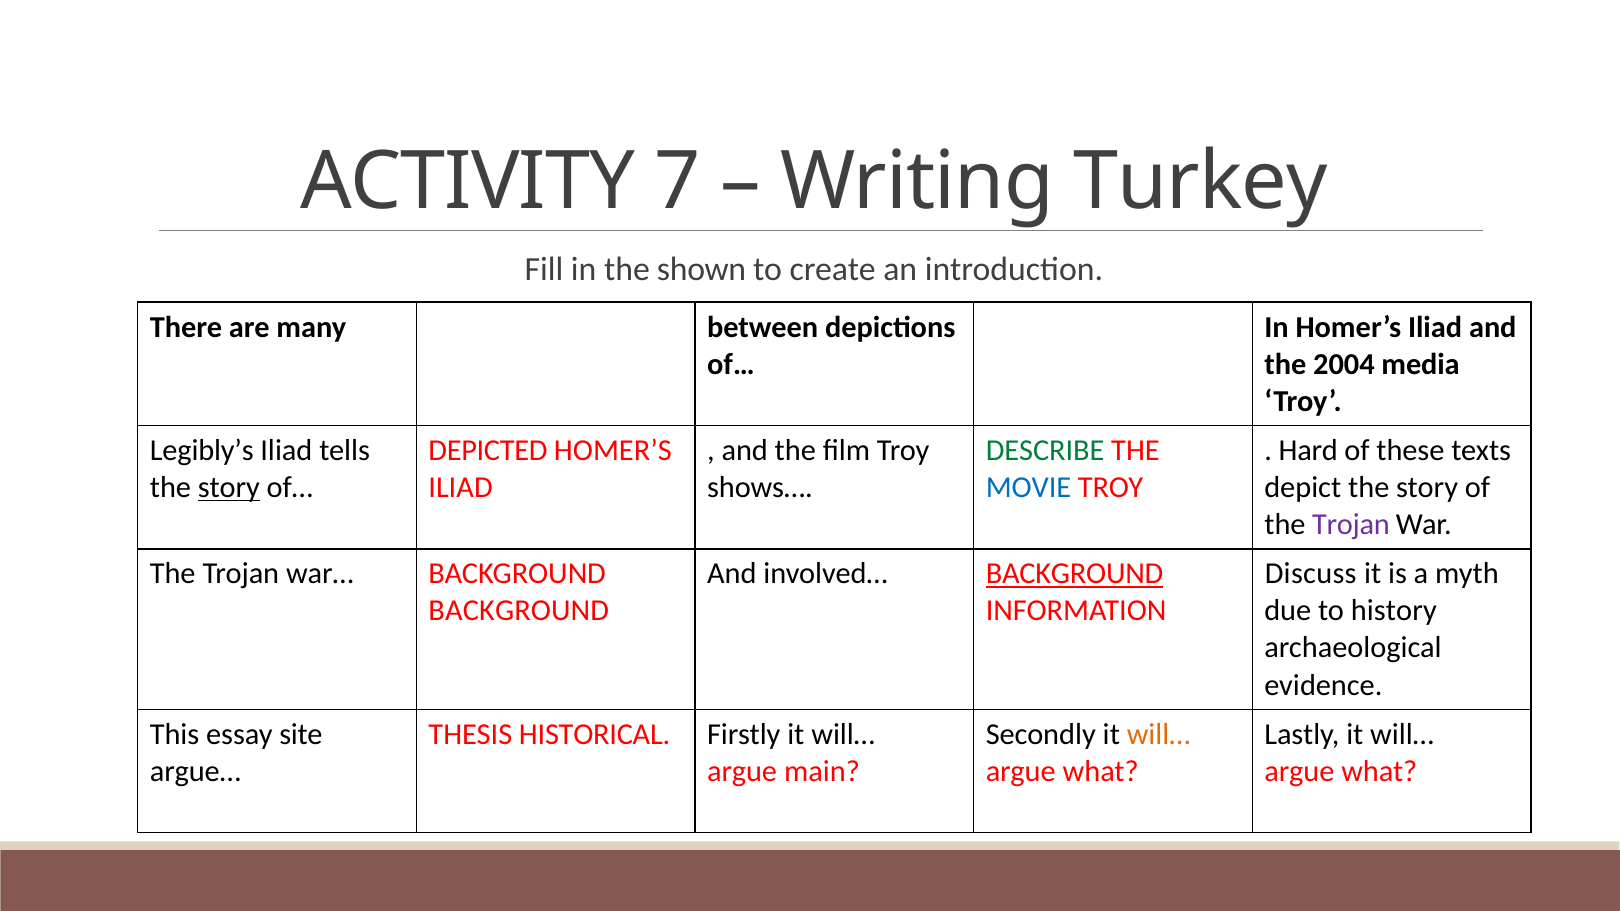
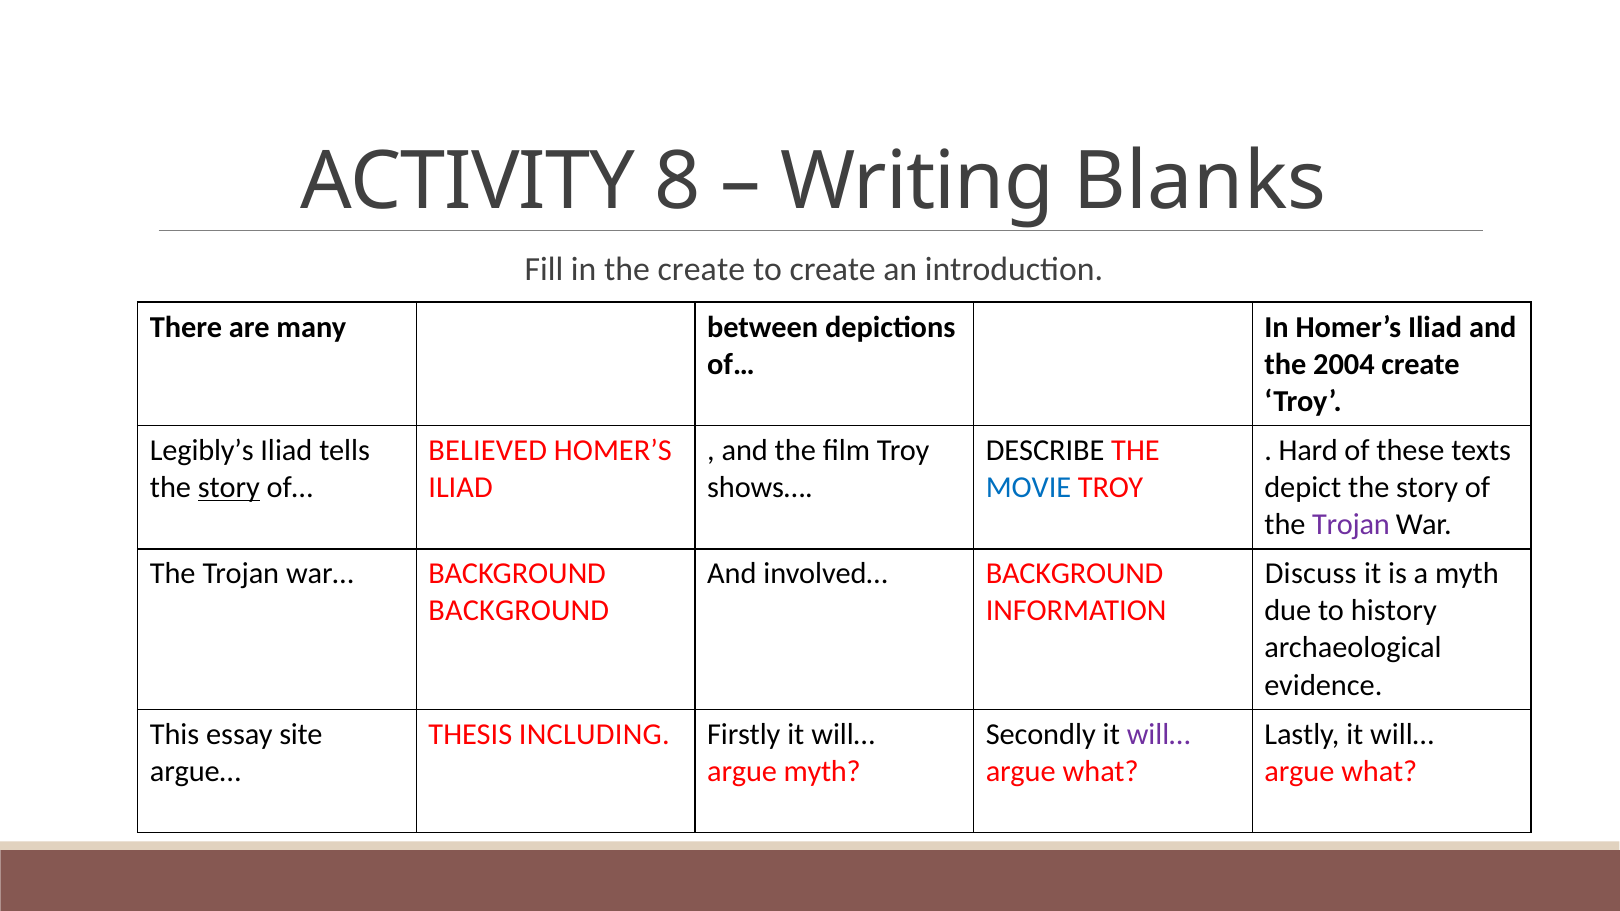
7: 7 -> 8
Turkey: Turkey -> Blanks
the shown: shown -> create
2004 media: media -> create
DEPICTED: DEPICTED -> BELIEVED
DESCRIBE colour: green -> black
BACKGROUND at (1075, 574) underline: present -> none
HISTORICAL: HISTORICAL -> INCLUDING
will… at (1158, 734) colour: orange -> purple
argue main: main -> myth
